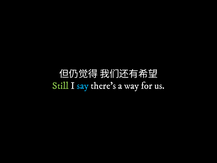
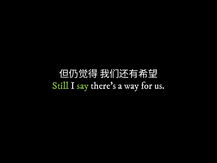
say colour: light blue -> light green
